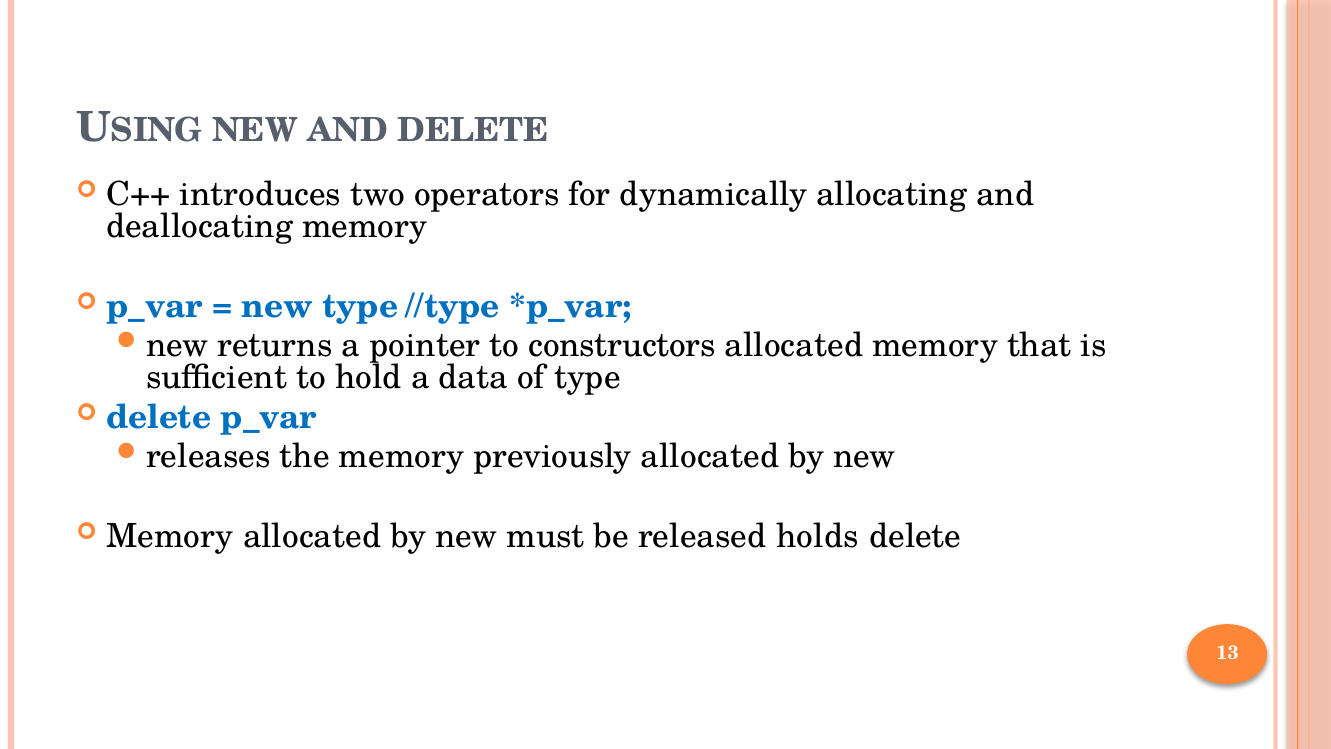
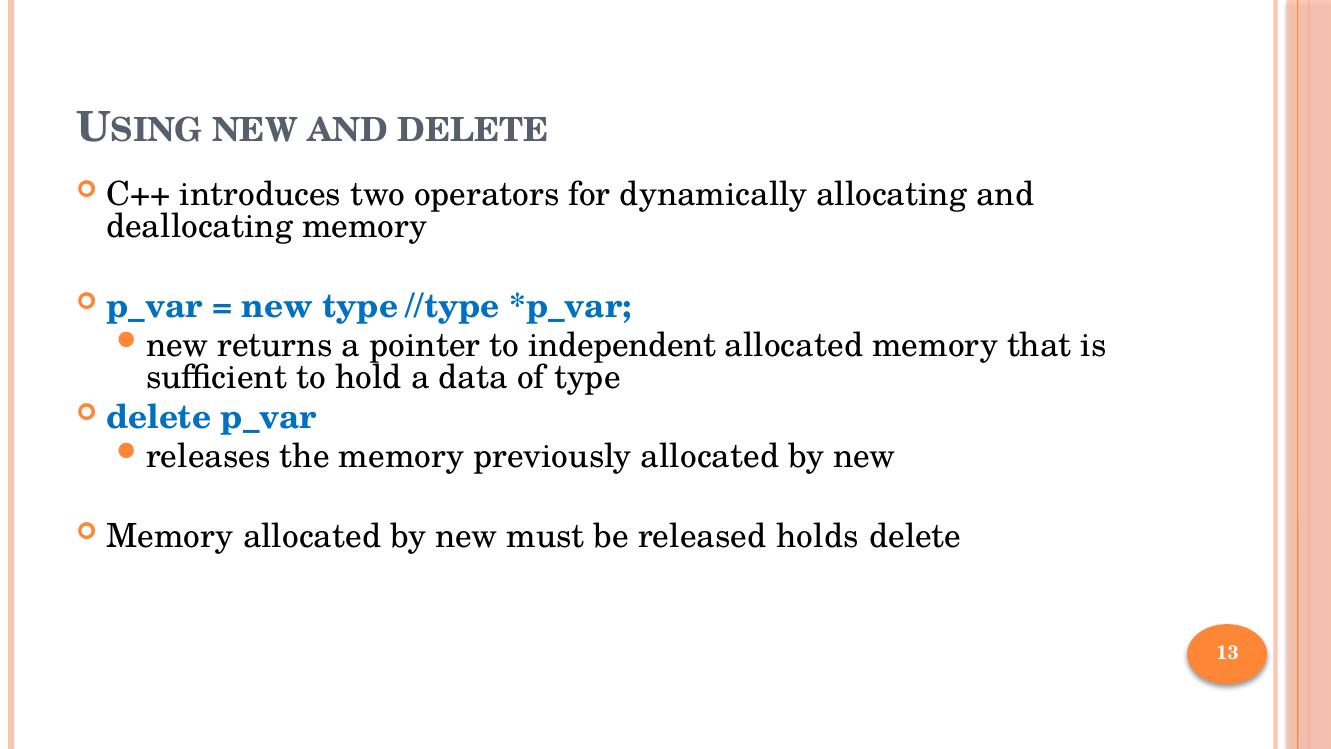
constructors: constructors -> independent
